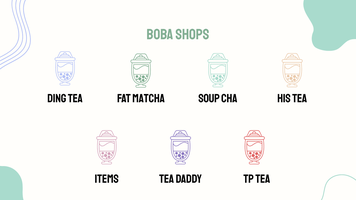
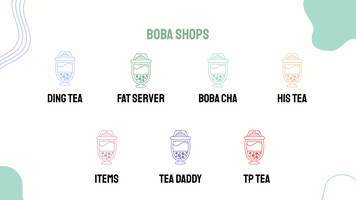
matcha: matcha -> server
Soup at (209, 99): Soup -> Boba
